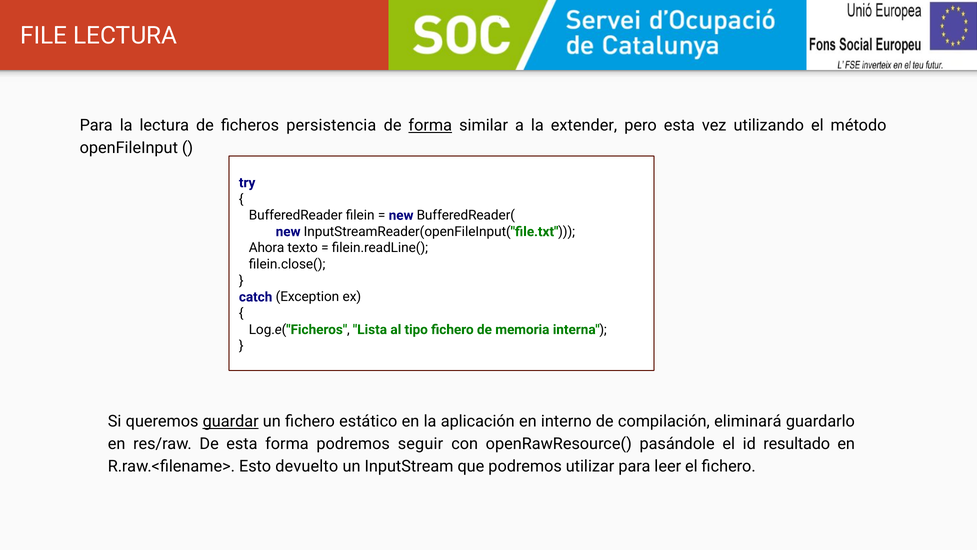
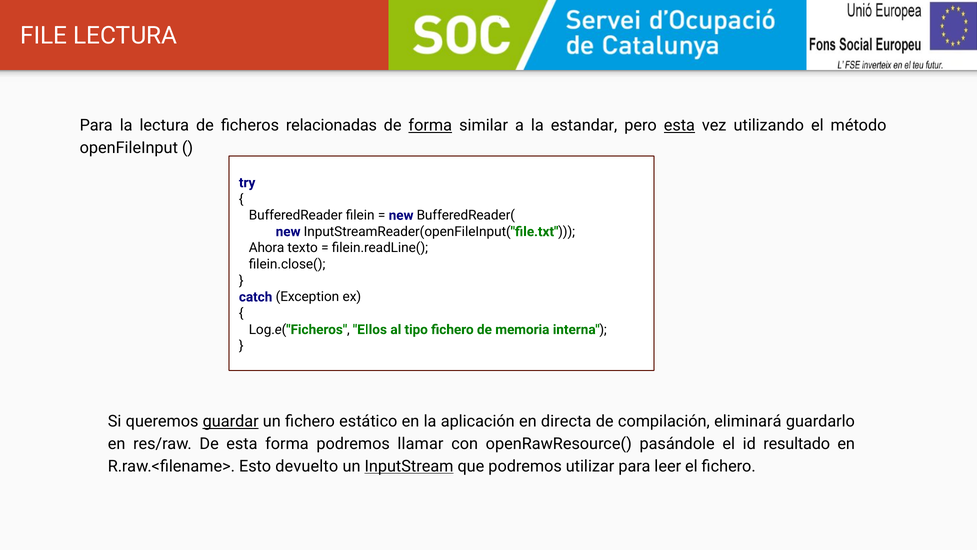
persistencia: persistencia -> relacionadas
extender: extender -> estandar
esta at (679, 125) underline: none -> present
Lista: Lista -> Ellos
interno: interno -> directa
seguir: seguir -> llamar
InputStream underline: none -> present
